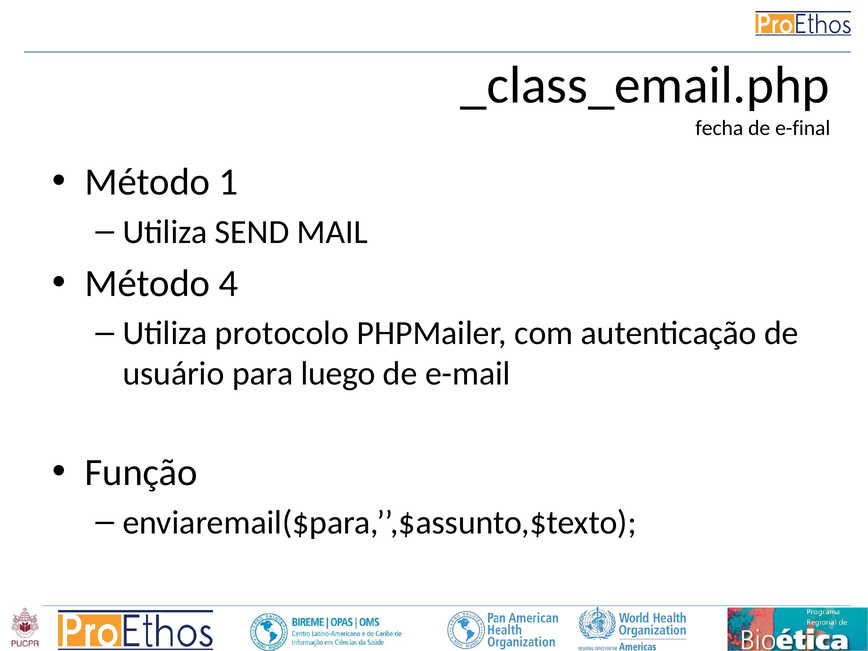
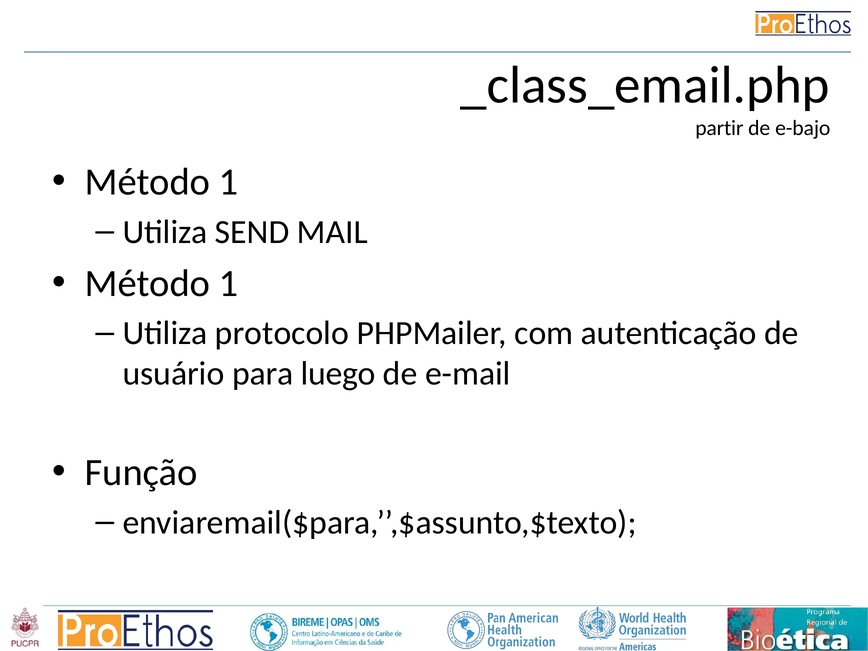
fecha: fecha -> partir
e-final: e-final -> e-bajo
4 at (229, 283): 4 -> 1
